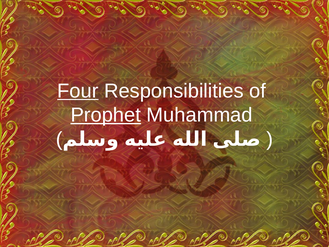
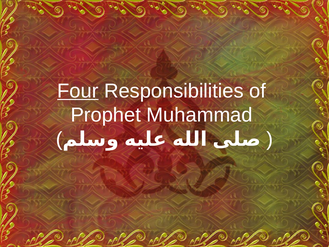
Prophet underline: present -> none
